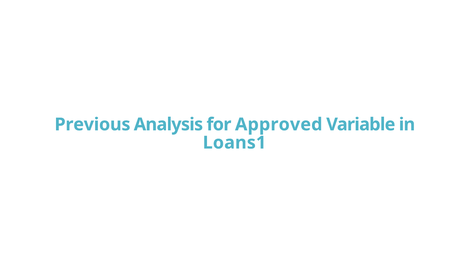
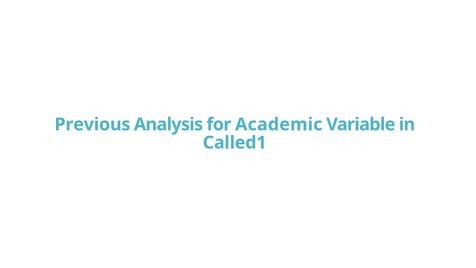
Approved: Approved -> Academic
Loans1: Loans1 -> Called1
